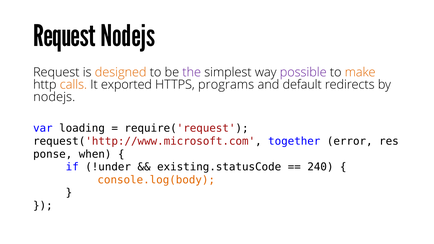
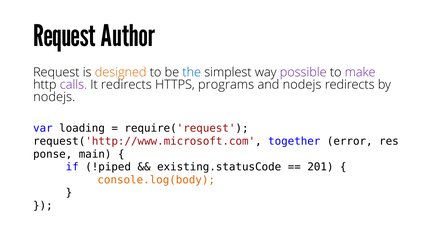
Request Nodejs: Nodejs -> Author
the colour: purple -> blue
make colour: orange -> purple
calls colour: orange -> purple
It exported: exported -> redirects
and default: default -> nodejs
when: when -> main
!under: !under -> !piped
240: 240 -> 201
